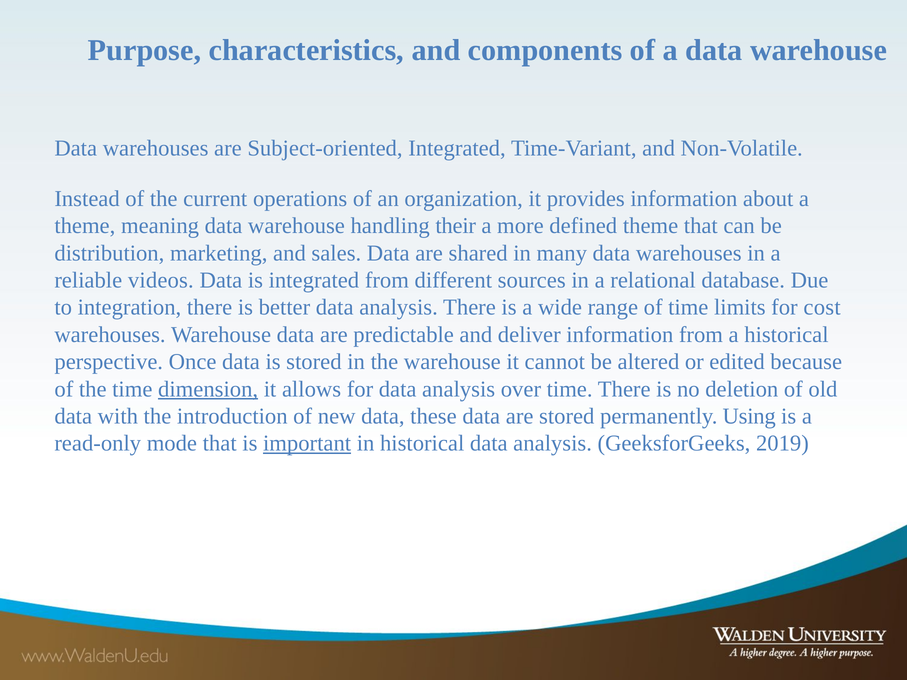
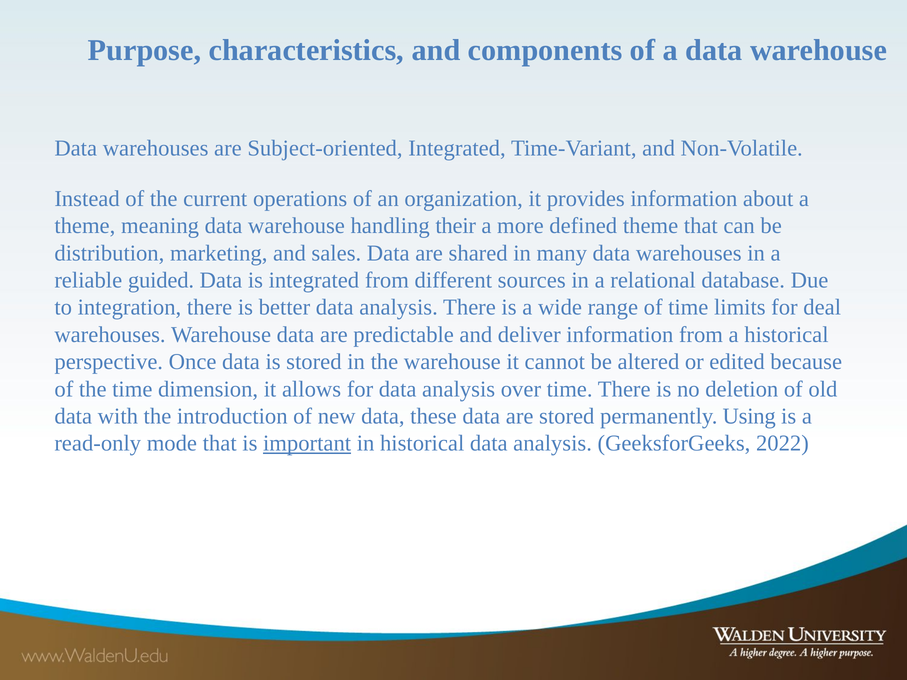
videos: videos -> guided
cost: cost -> deal
dimension underline: present -> none
2019: 2019 -> 2022
